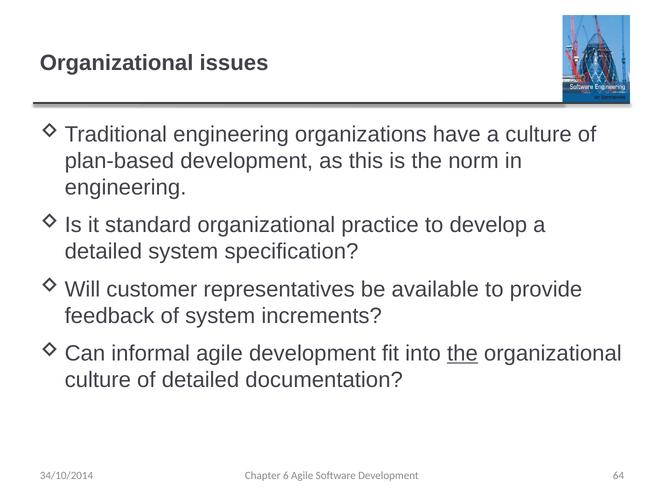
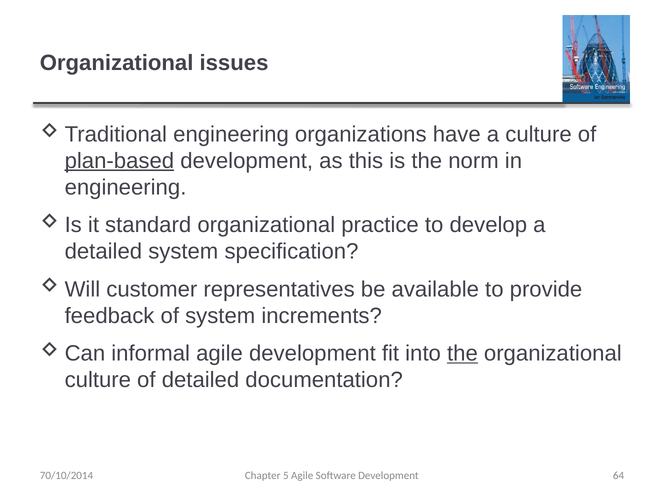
plan-based underline: none -> present
34/10/2014: 34/10/2014 -> 70/10/2014
6: 6 -> 5
